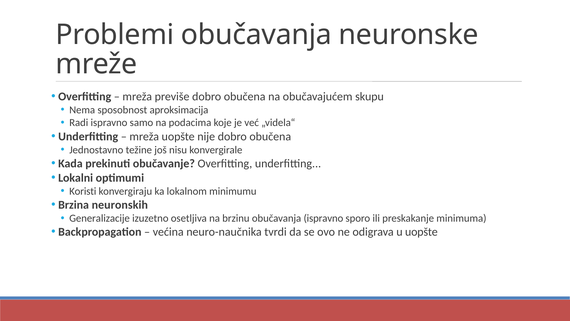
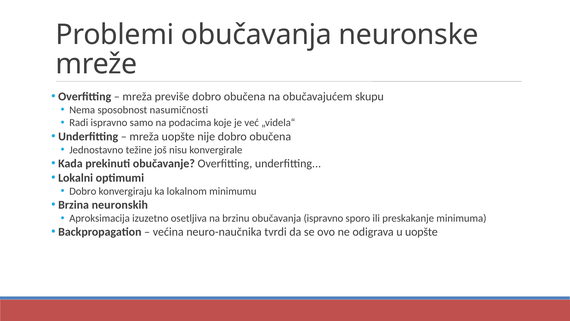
aproksimacija: aproksimacija -> nasumičnosti
Koristi at (83, 191): Koristi -> Dobro
Generalizacije: Generalizacije -> Aproksimacija
